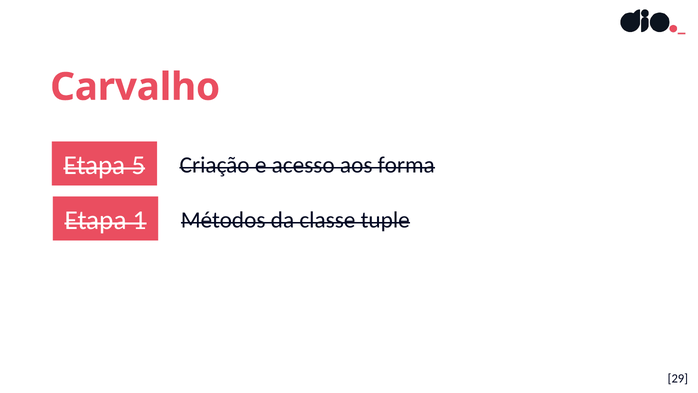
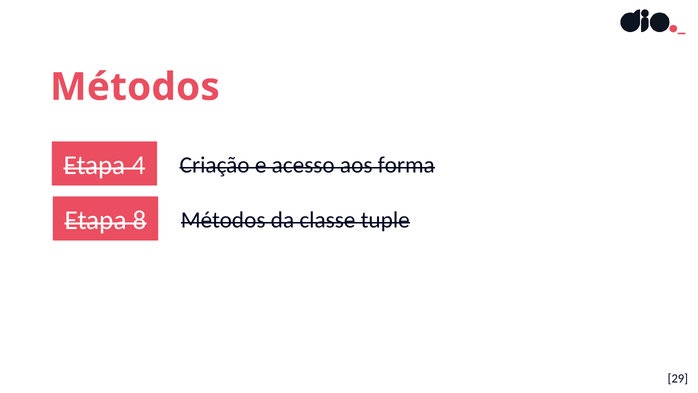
Carvalho at (135, 87): Carvalho -> Métodos
5: 5 -> 4
1: 1 -> 8
